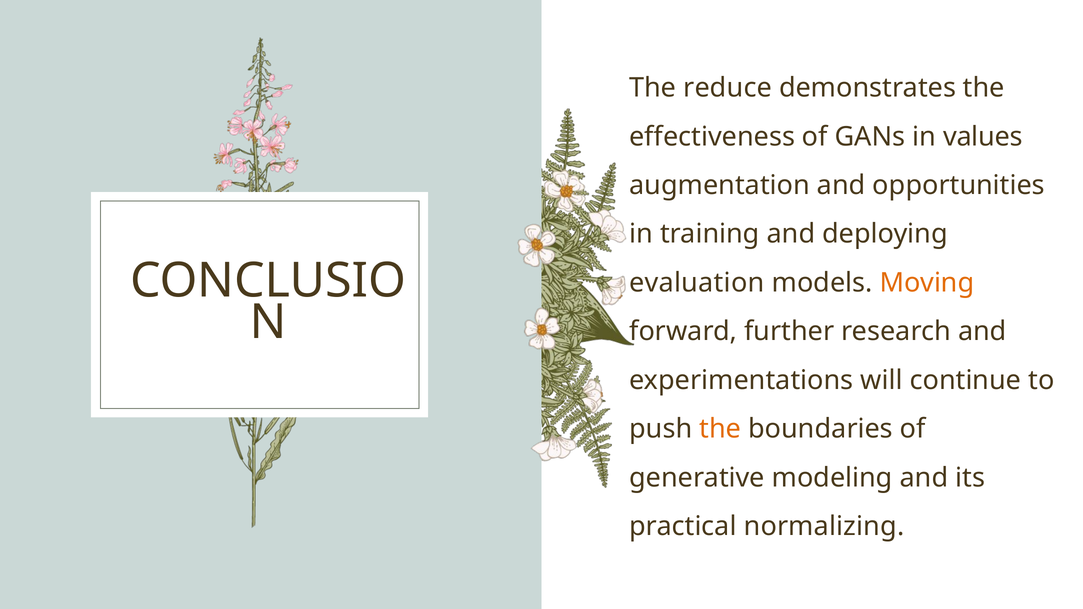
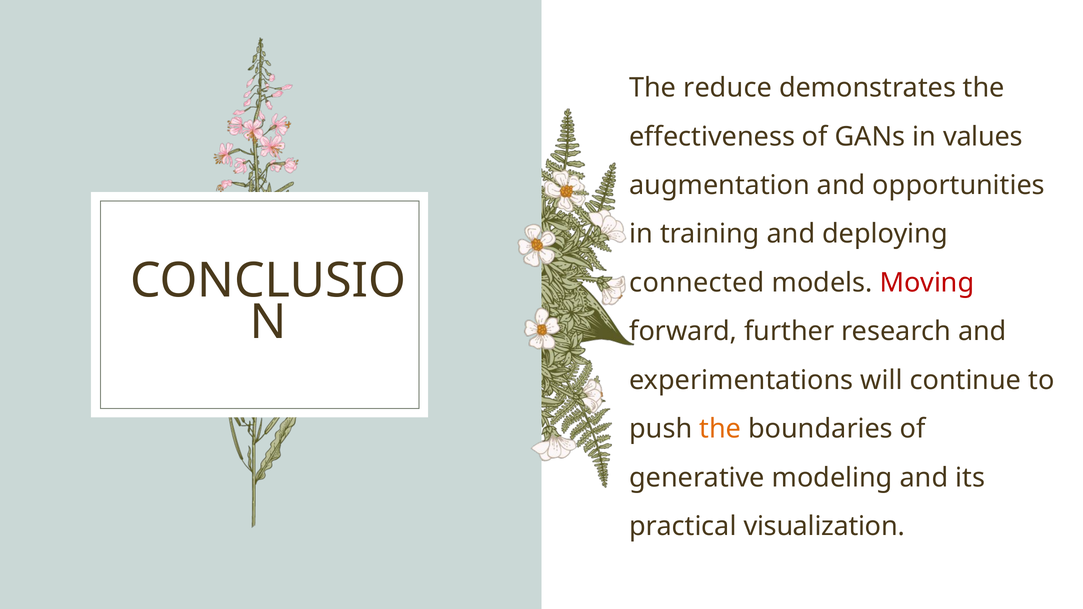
evaluation: evaluation -> connected
Moving colour: orange -> red
normalizing: normalizing -> visualization
